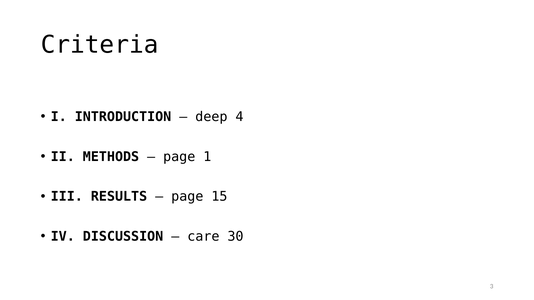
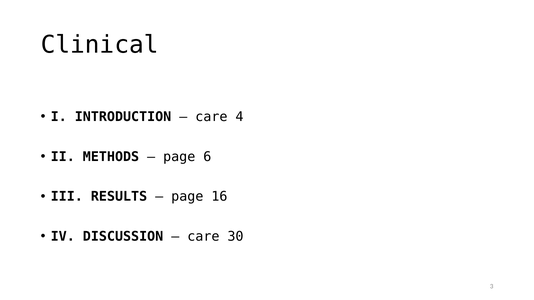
Criteria: Criteria -> Clinical
deep at (211, 117): deep -> care
1: 1 -> 6
15: 15 -> 16
